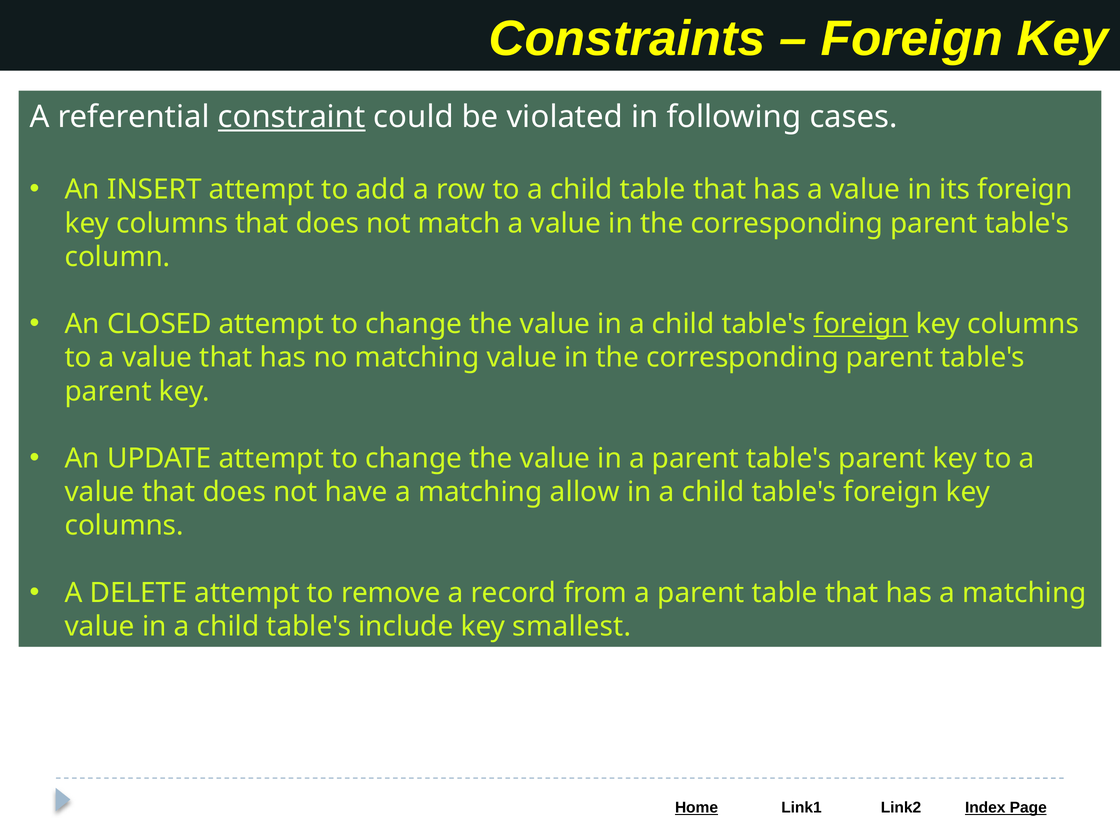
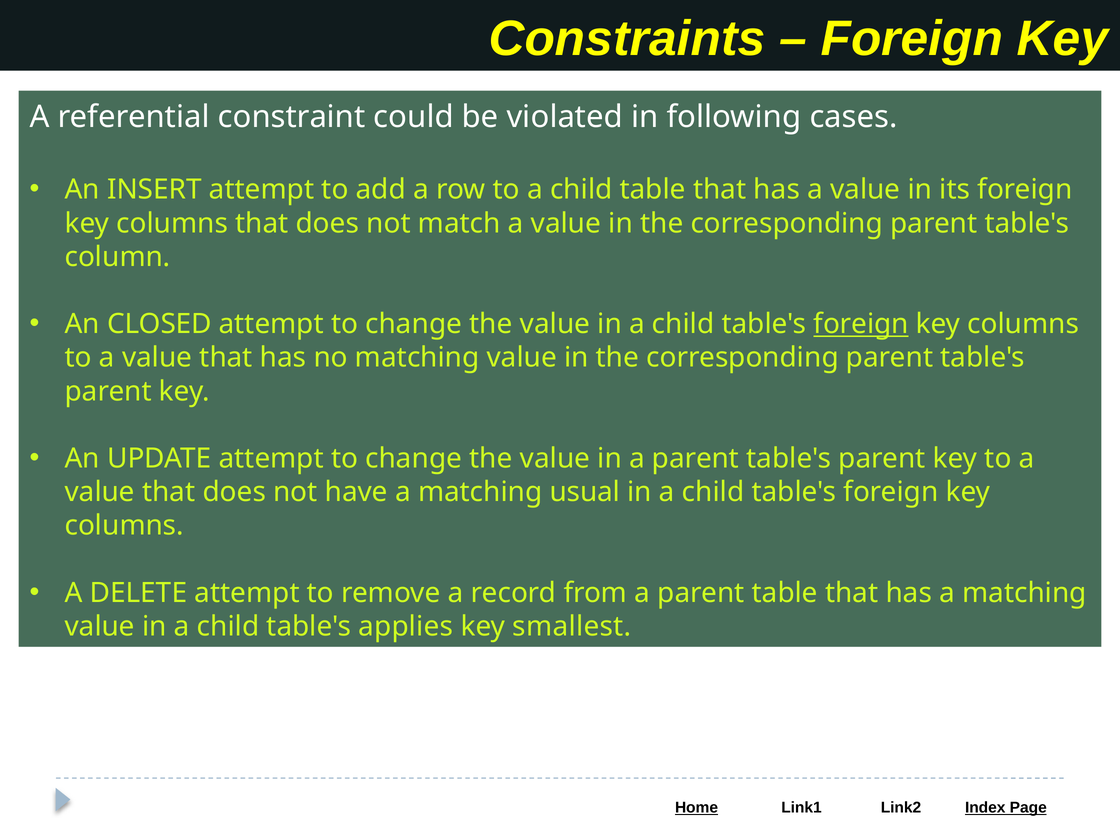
constraint underline: present -> none
allow: allow -> usual
include: include -> applies
